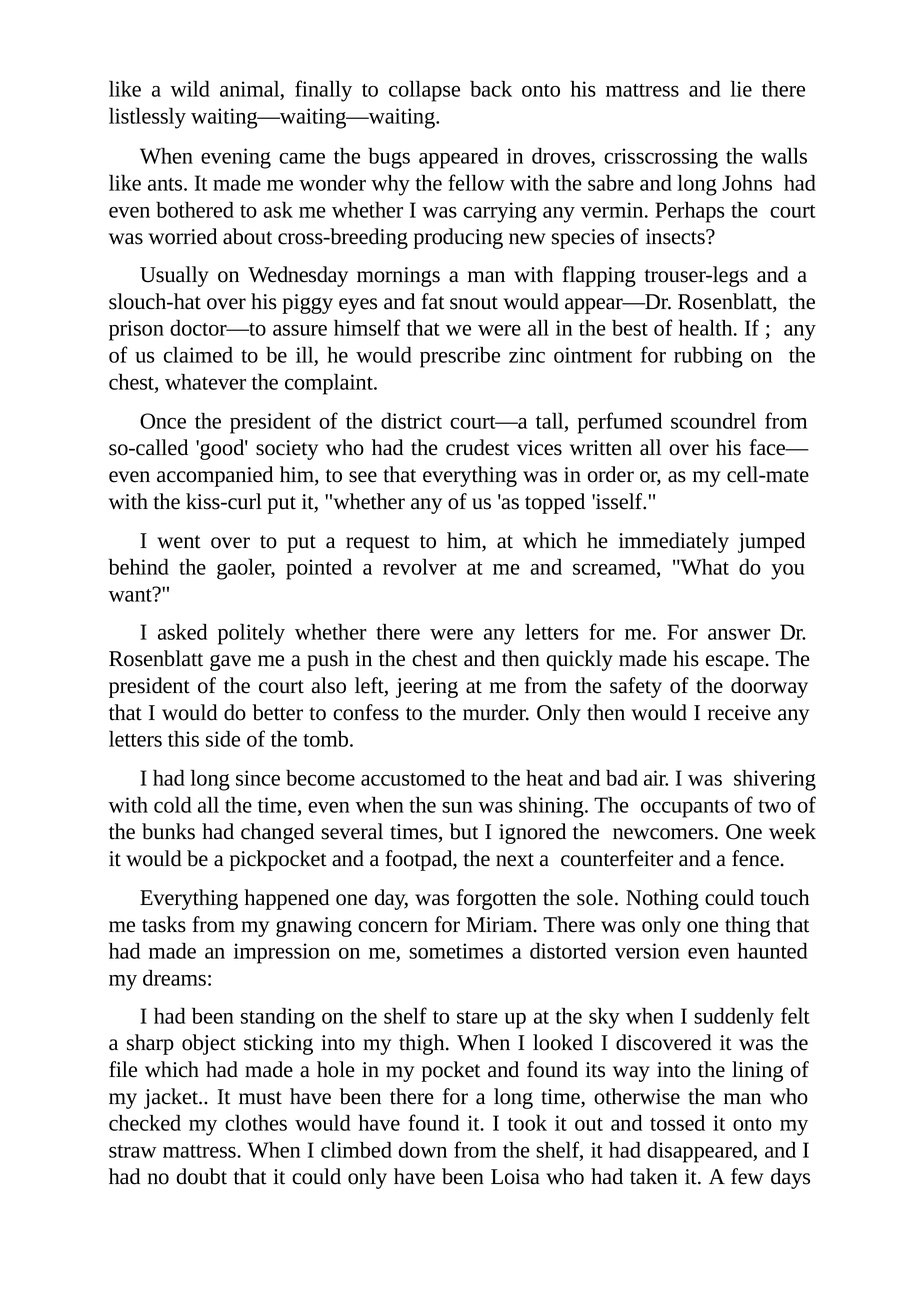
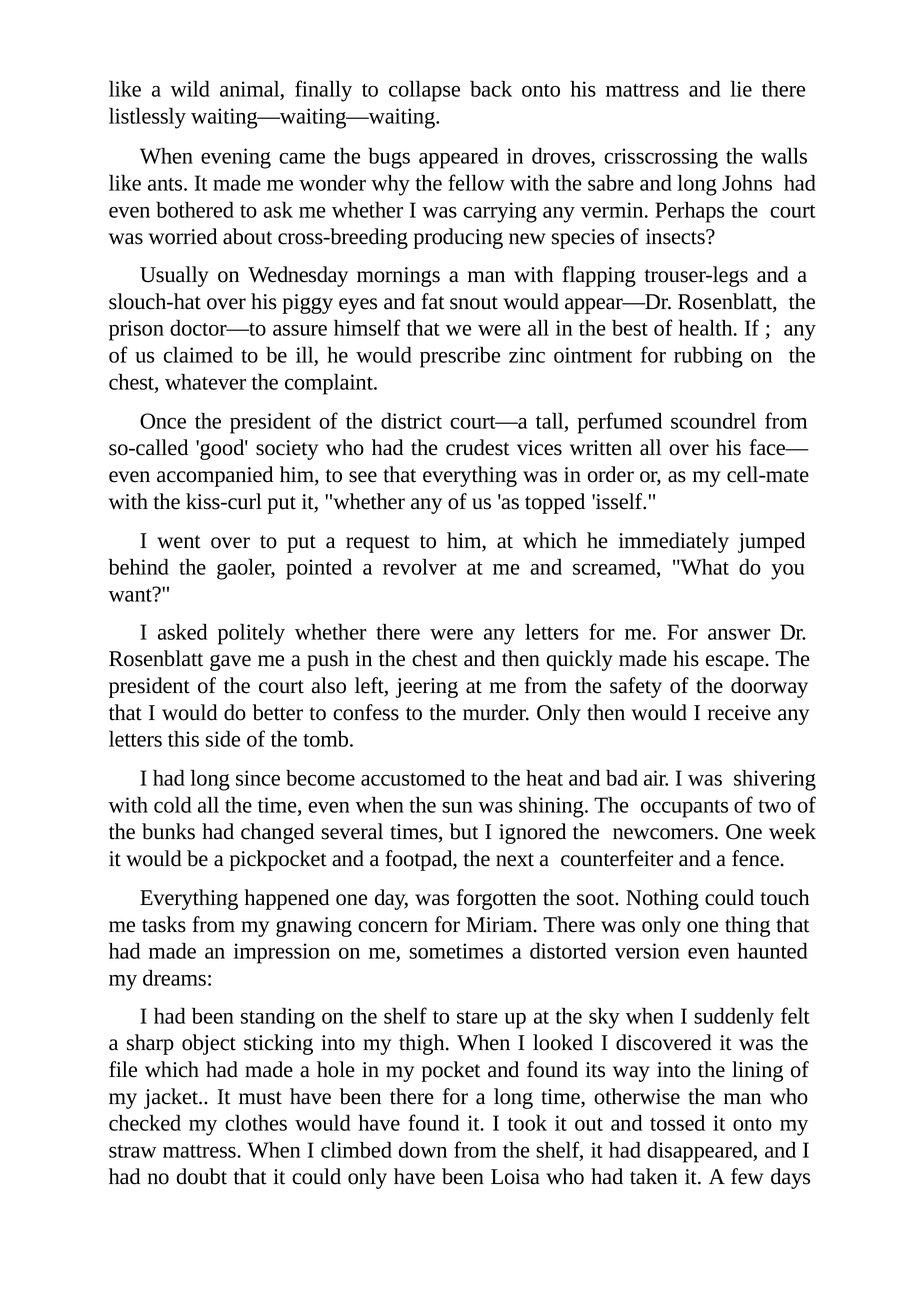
sole: sole -> soot
